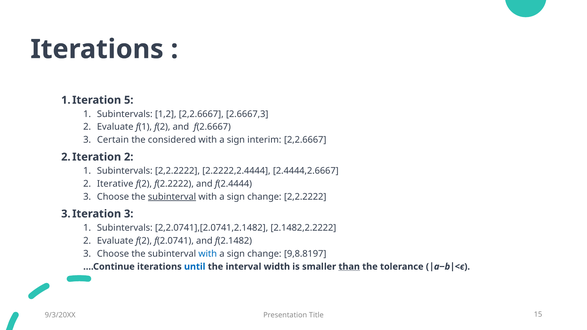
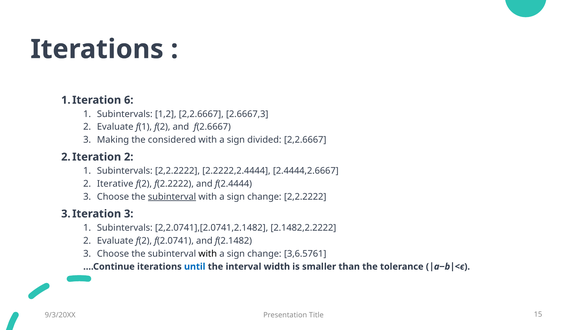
5: 5 -> 6
Certain: Certain -> Making
interim: interim -> divided
with at (208, 254) colour: blue -> black
9,8.8197: 9,8.8197 -> 3,6.5761
than underline: present -> none
